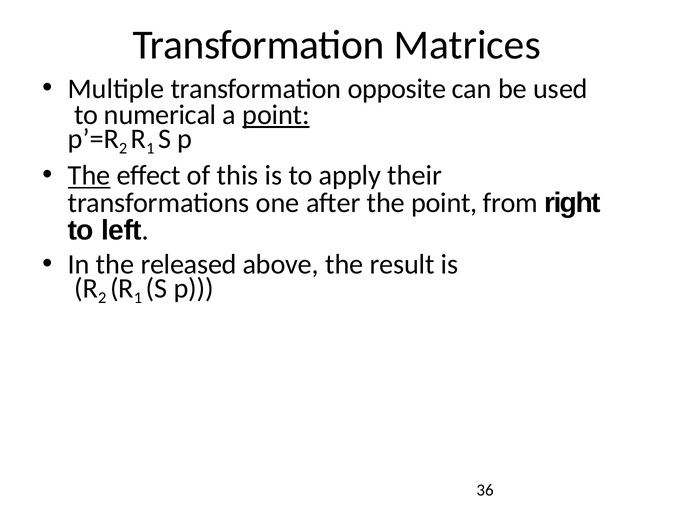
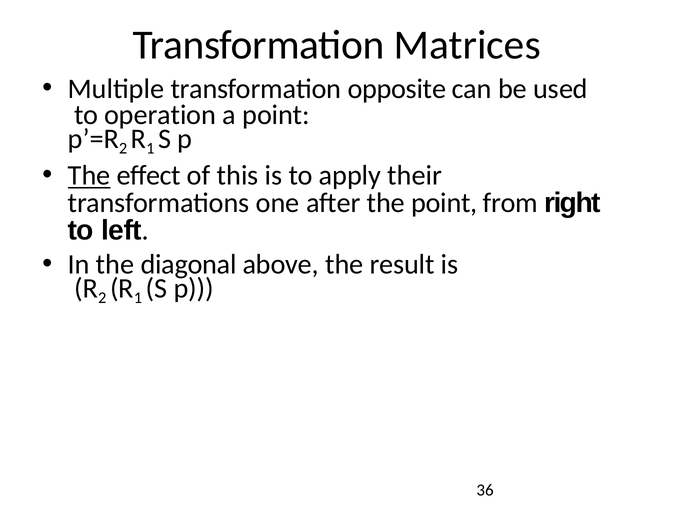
numerical: numerical -> operation
point at (276, 115) underline: present -> none
released: released -> diagonal
